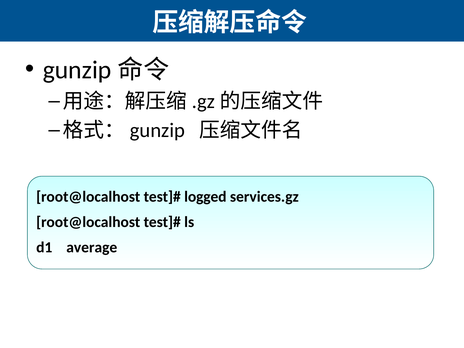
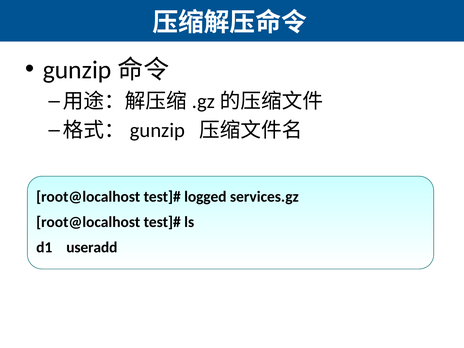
average: average -> useradd
